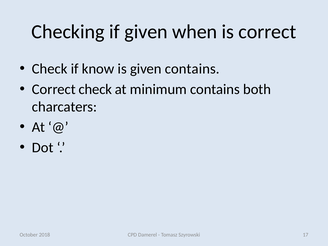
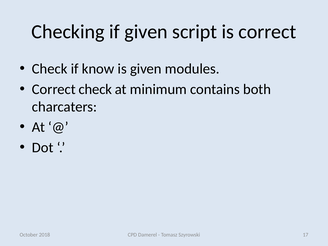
when: when -> script
given contains: contains -> modules
